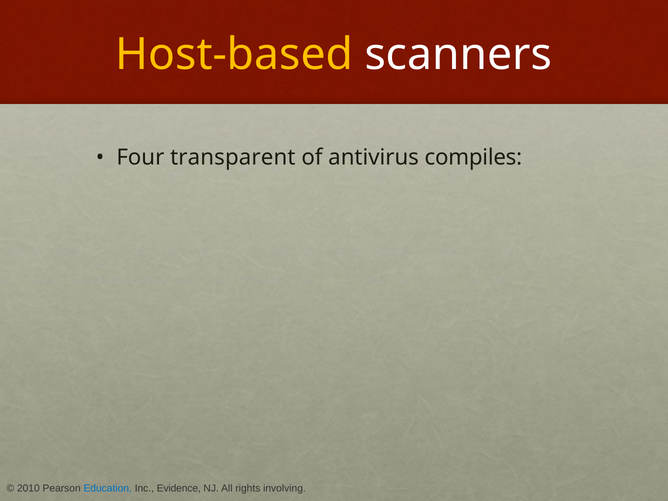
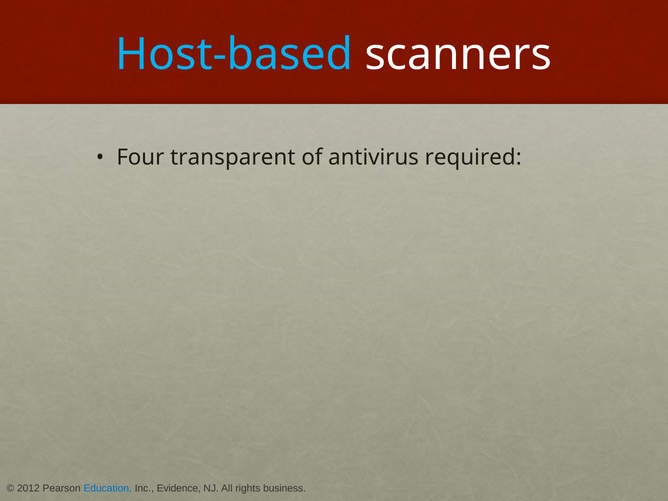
Host-based colour: yellow -> light blue
compiles: compiles -> required
2010: 2010 -> 2012
involving: involving -> business
